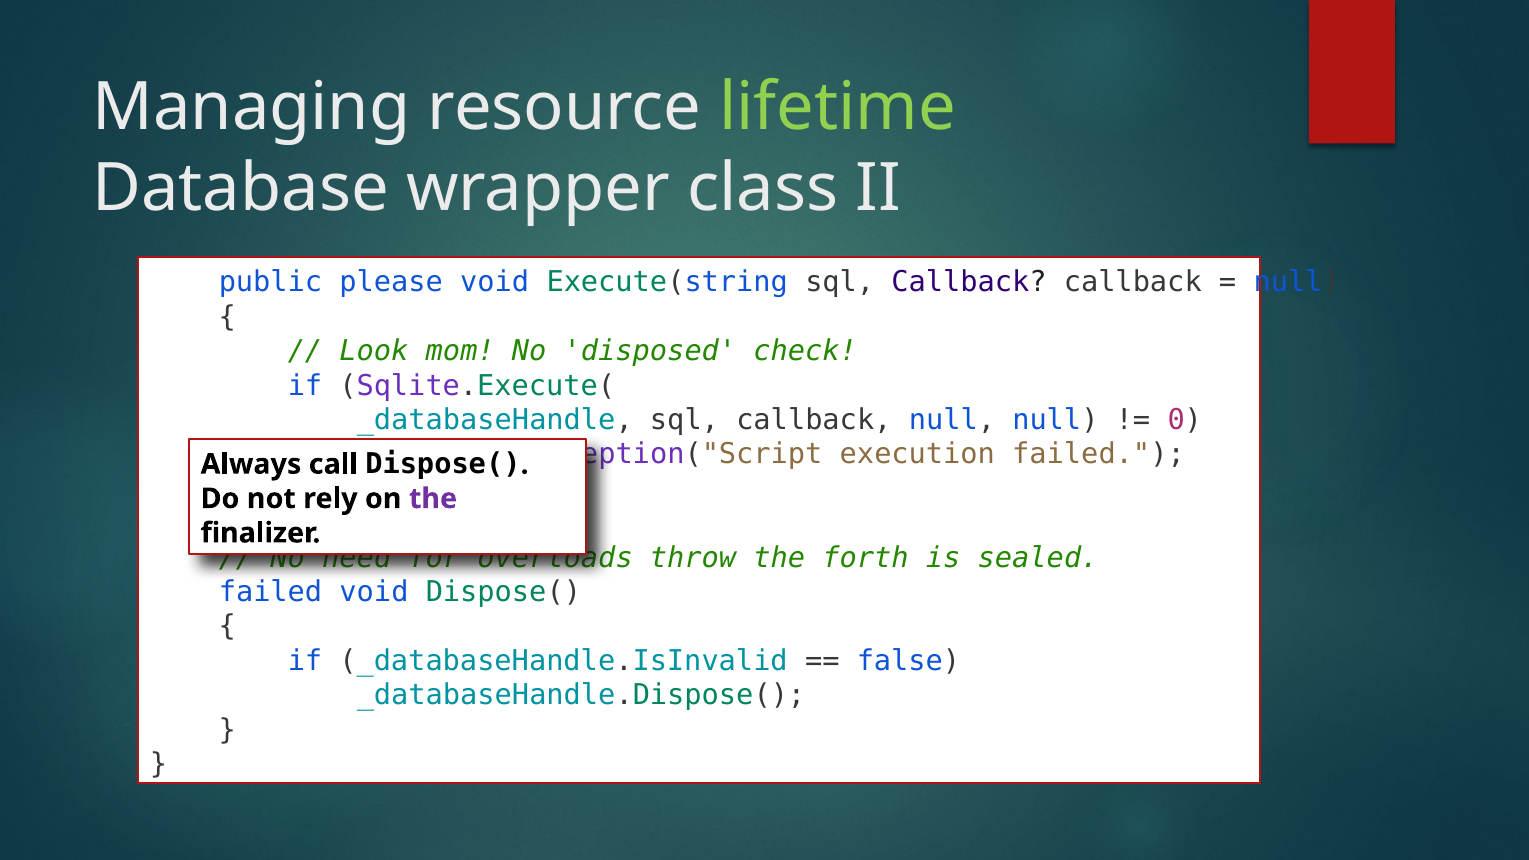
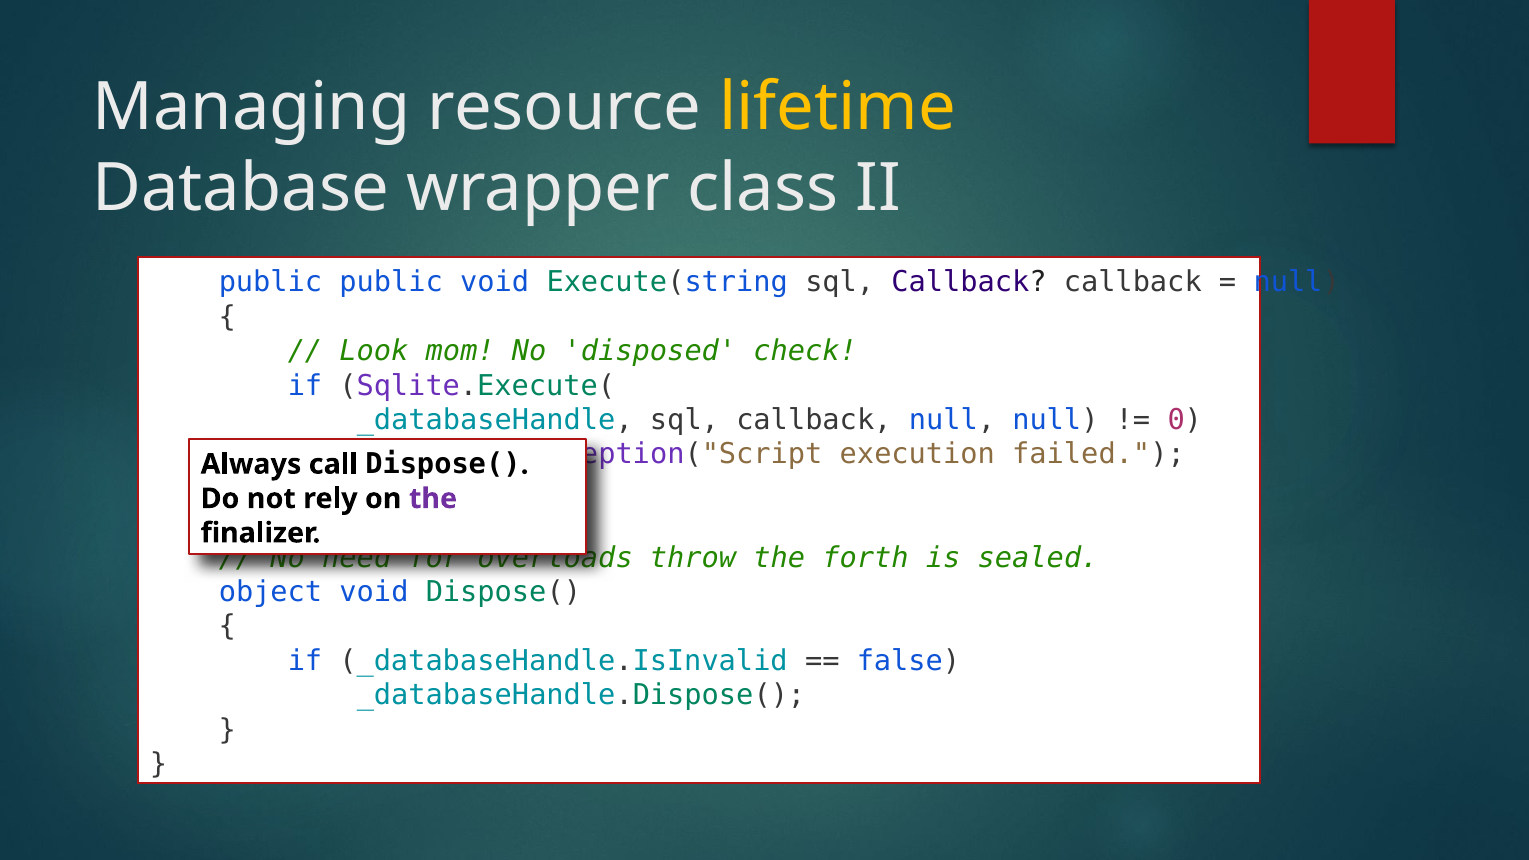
lifetime colour: light green -> yellow
public please: please -> public
failed at (270, 592): failed -> object
